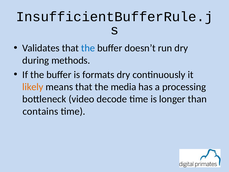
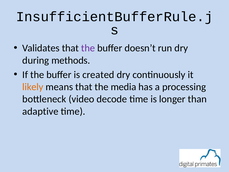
the at (88, 48) colour: blue -> purple
formats: formats -> created
contains: contains -> adaptive
